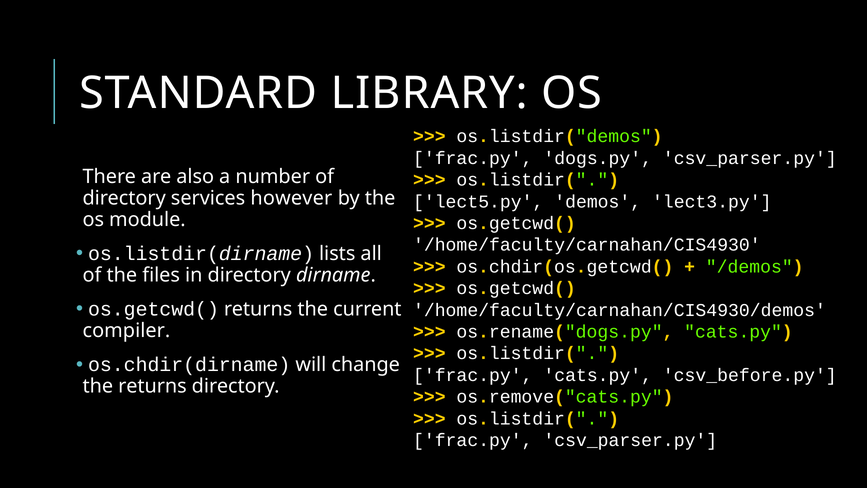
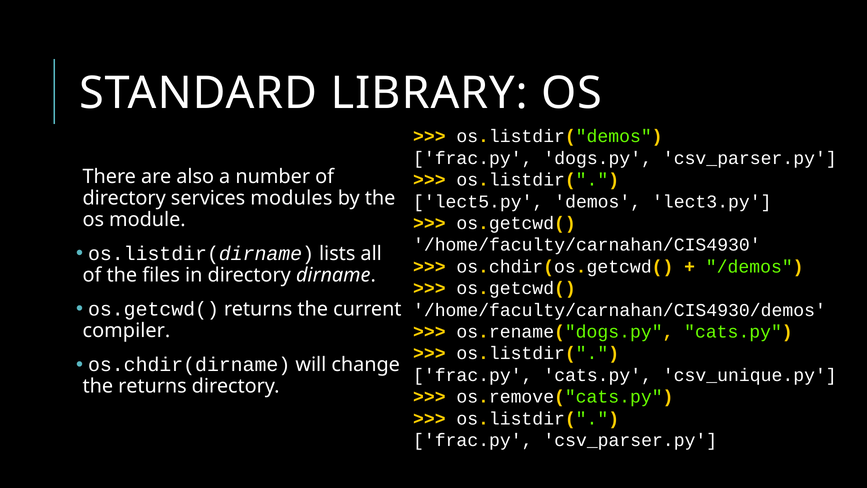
however: however -> modules
csv_before.py: csv_before.py -> csv_unique.py
